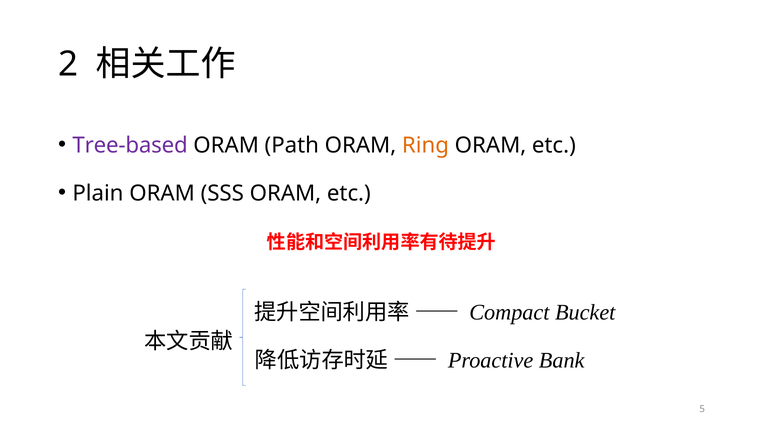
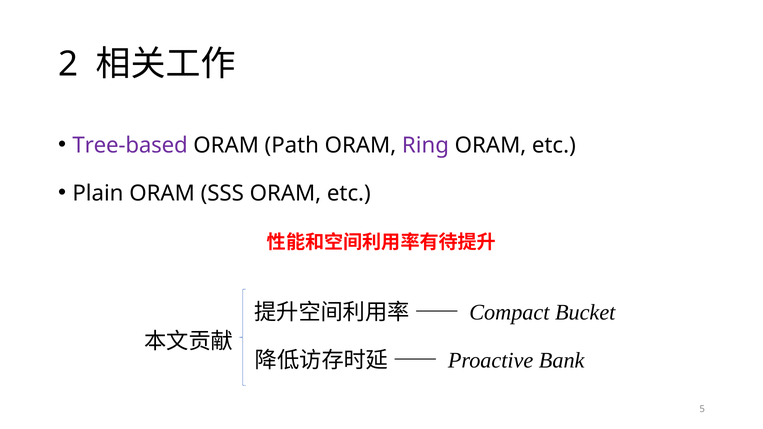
Ring colour: orange -> purple
